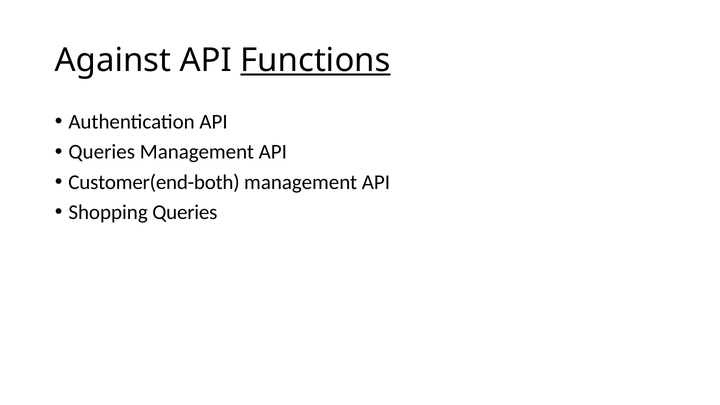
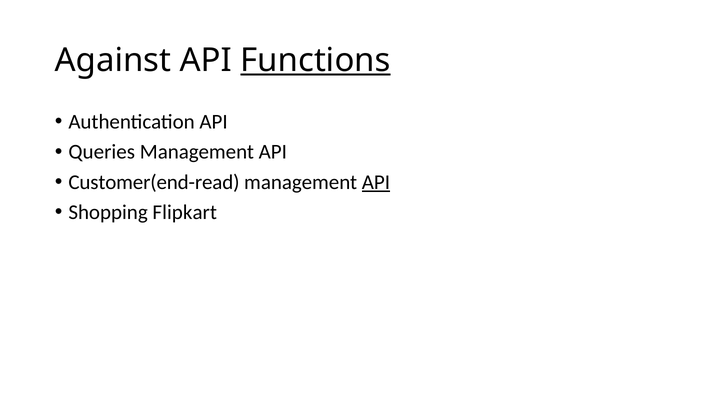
Customer(end-both: Customer(end-both -> Customer(end-read
API at (376, 182) underline: none -> present
Shopping Queries: Queries -> Flipkart
